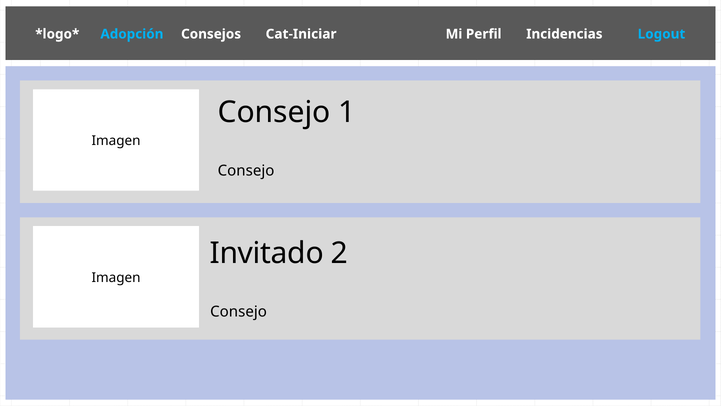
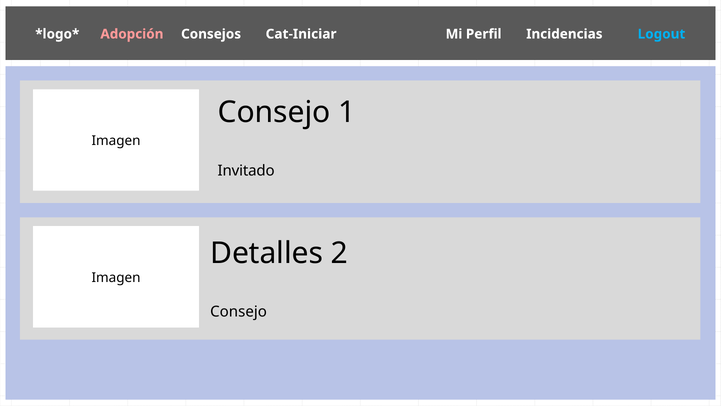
Adopción colour: light blue -> pink
Consejo at (246, 170): Consejo -> Invitado
Invitado: Invitado -> Detalles
